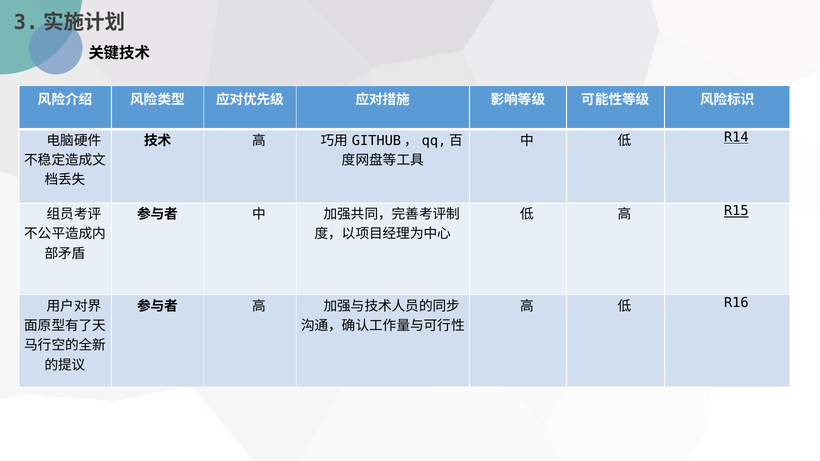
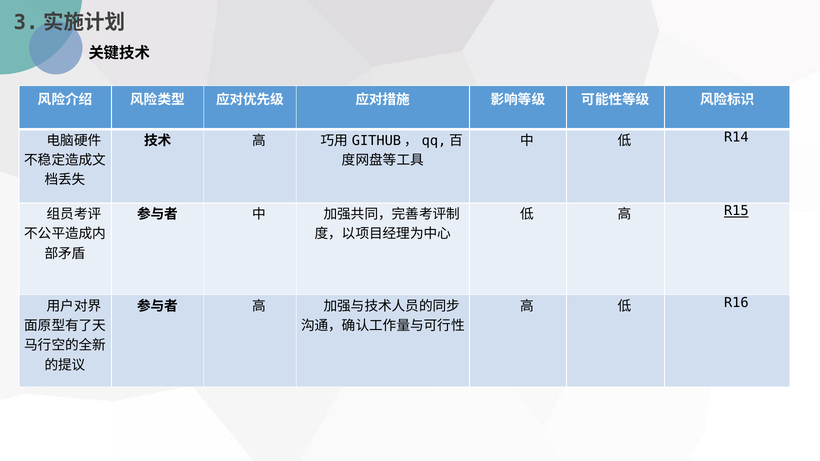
R14 underline: present -> none
